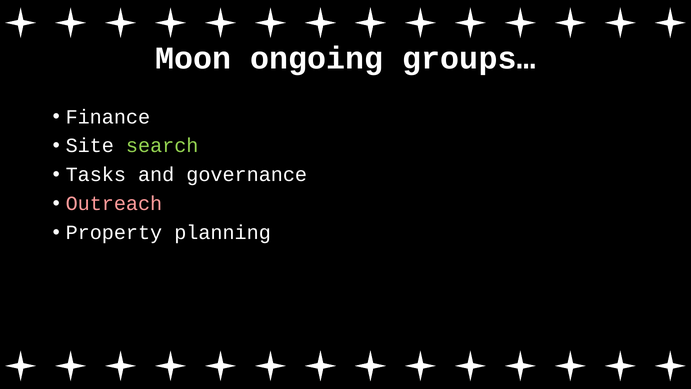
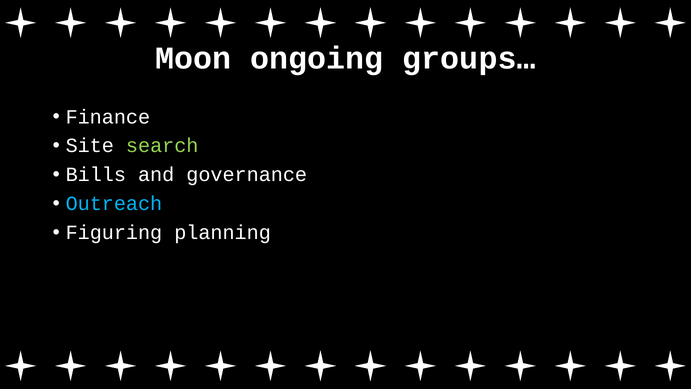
Tasks: Tasks -> Bills
Outreach colour: pink -> light blue
Property: Property -> Figuring
